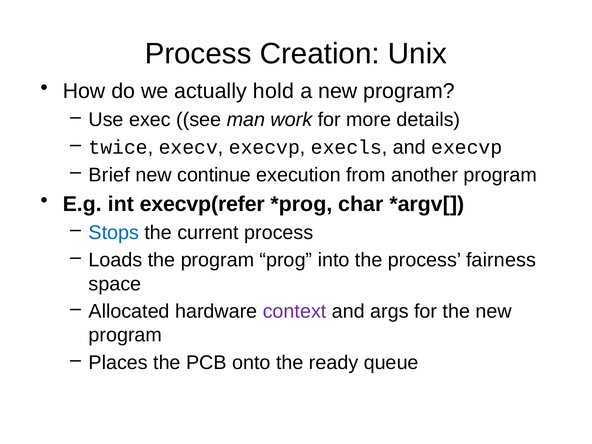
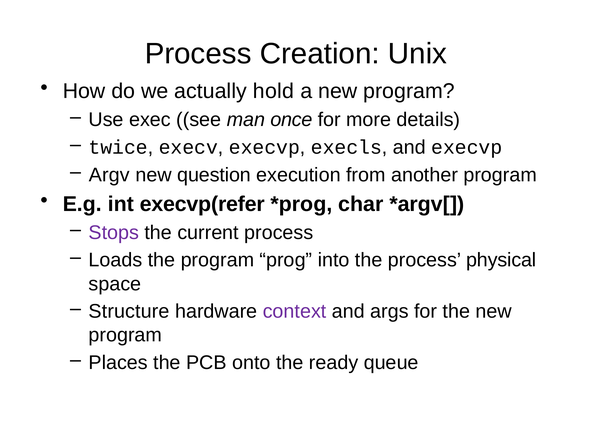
work: work -> once
Brief: Brief -> Argv
continue: continue -> question
Stops colour: blue -> purple
fairness: fairness -> physical
Allocated: Allocated -> Structure
